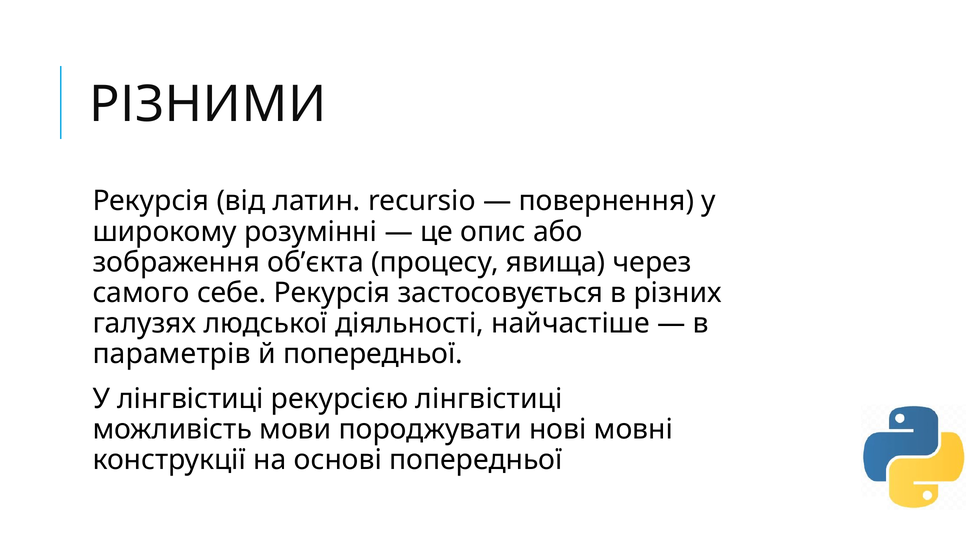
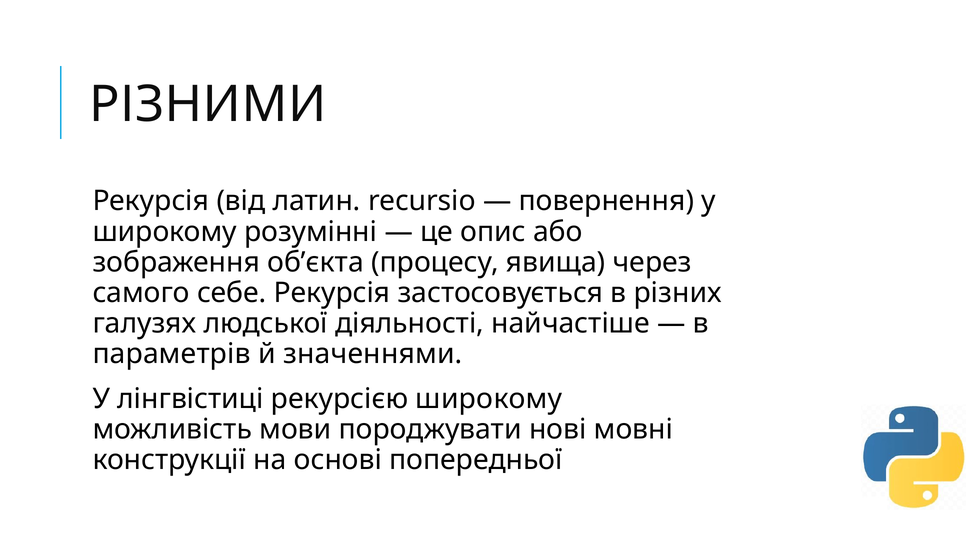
й попередньої: попередньої -> значеннями
рекурсією лінгвістиці: лінгвістиці -> широкому
